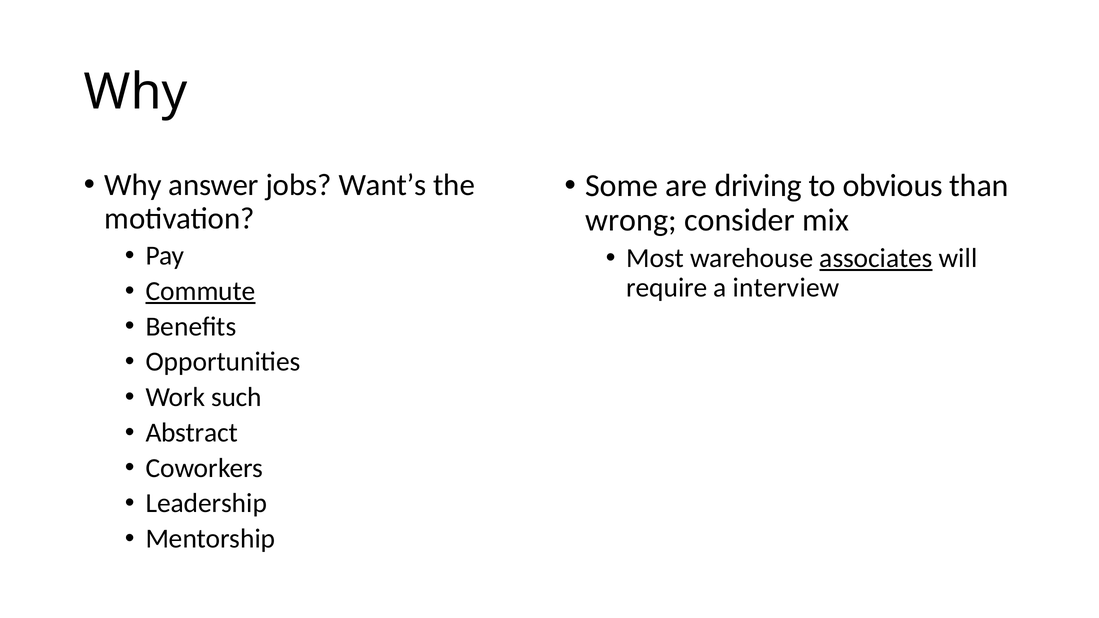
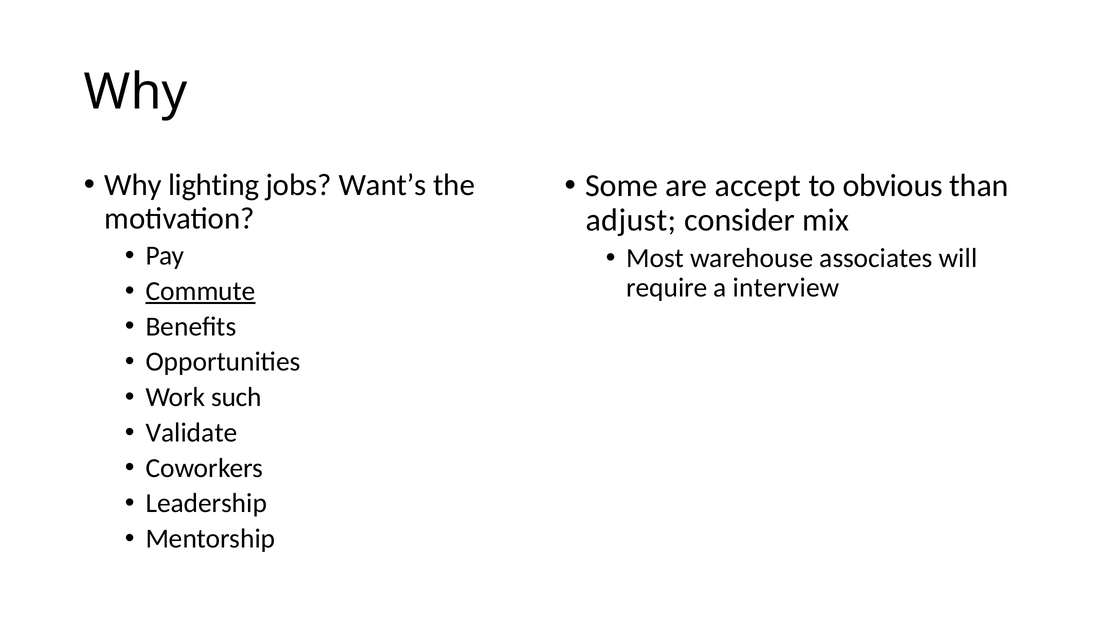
answer: answer -> lighting
driving: driving -> accept
wrong: wrong -> adjust
associates underline: present -> none
Abstract: Abstract -> Validate
